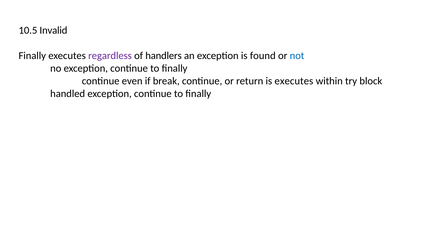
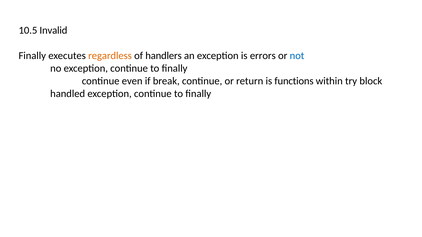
regardless colour: purple -> orange
found: found -> errors
is executes: executes -> functions
